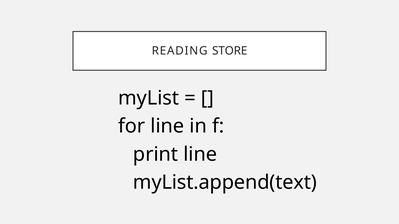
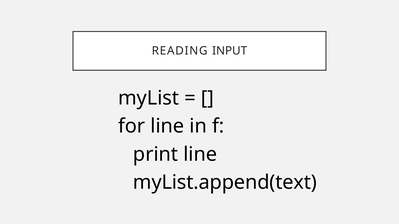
STORE: STORE -> INPUT
